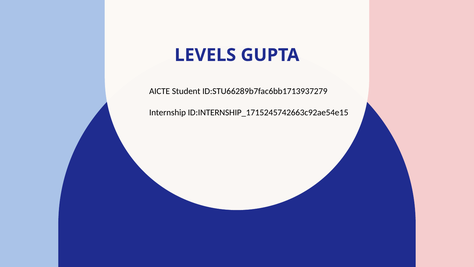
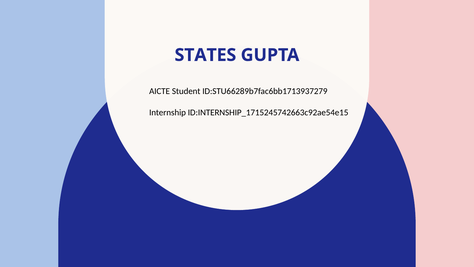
LEVELS: LEVELS -> STATES
